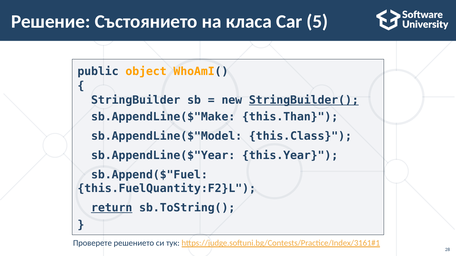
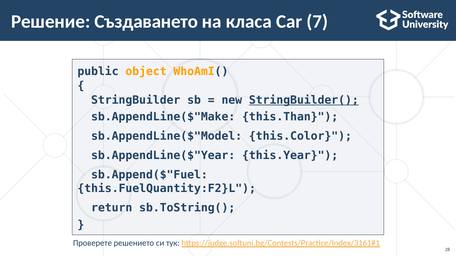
Състоянието: Състоянието -> Създаването
5: 5 -> 7
this.Class: this.Class -> this.Color
return underline: present -> none
